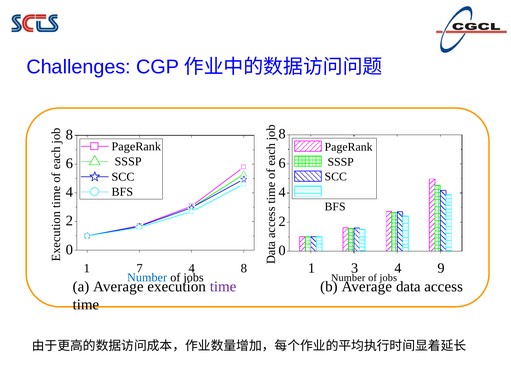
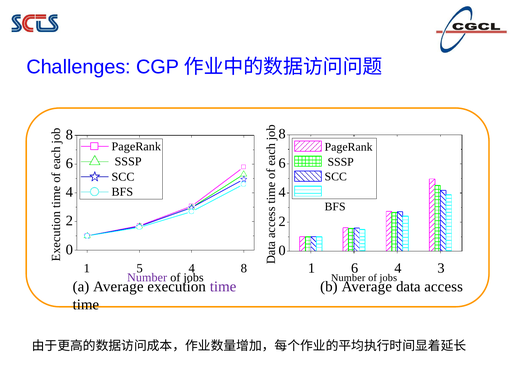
7: 7 -> 5
1 3: 3 -> 6
9: 9 -> 3
Number at (147, 278) colour: blue -> purple
